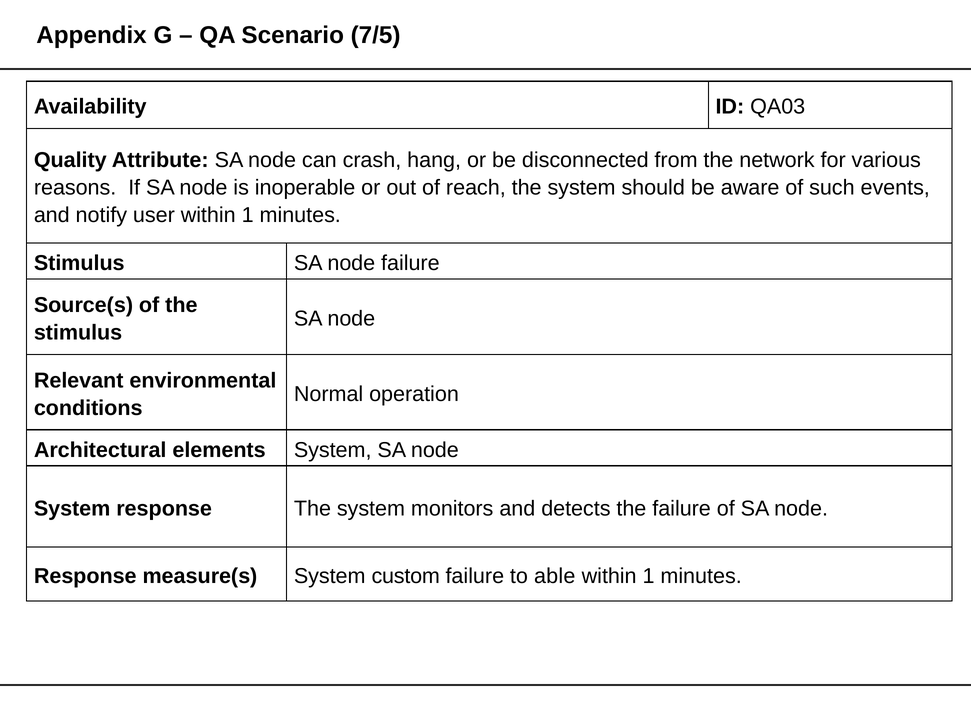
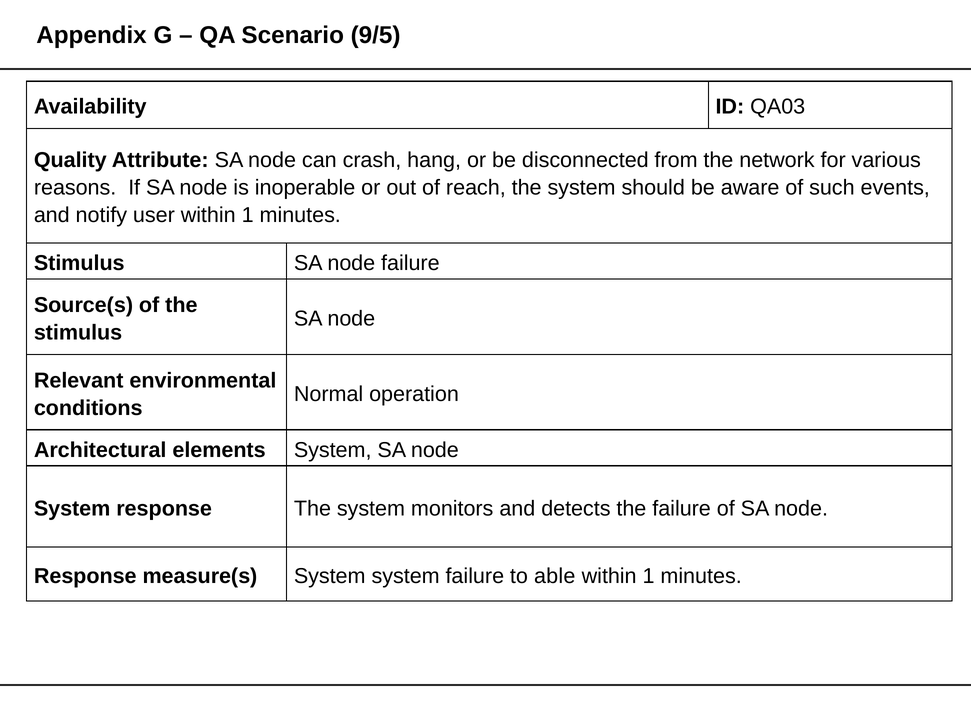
7/5: 7/5 -> 9/5
System custom: custom -> system
